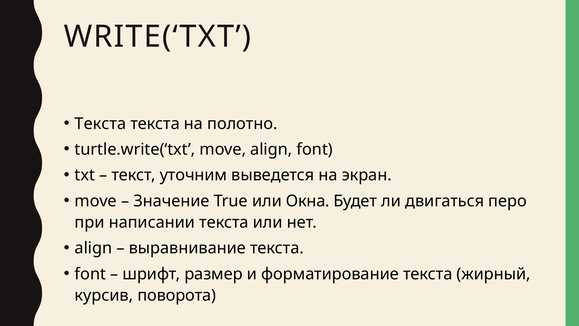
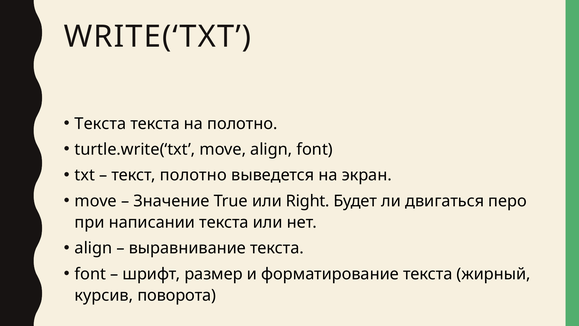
текст уточним: уточним -> полотно
Окна: Окна -> Right
